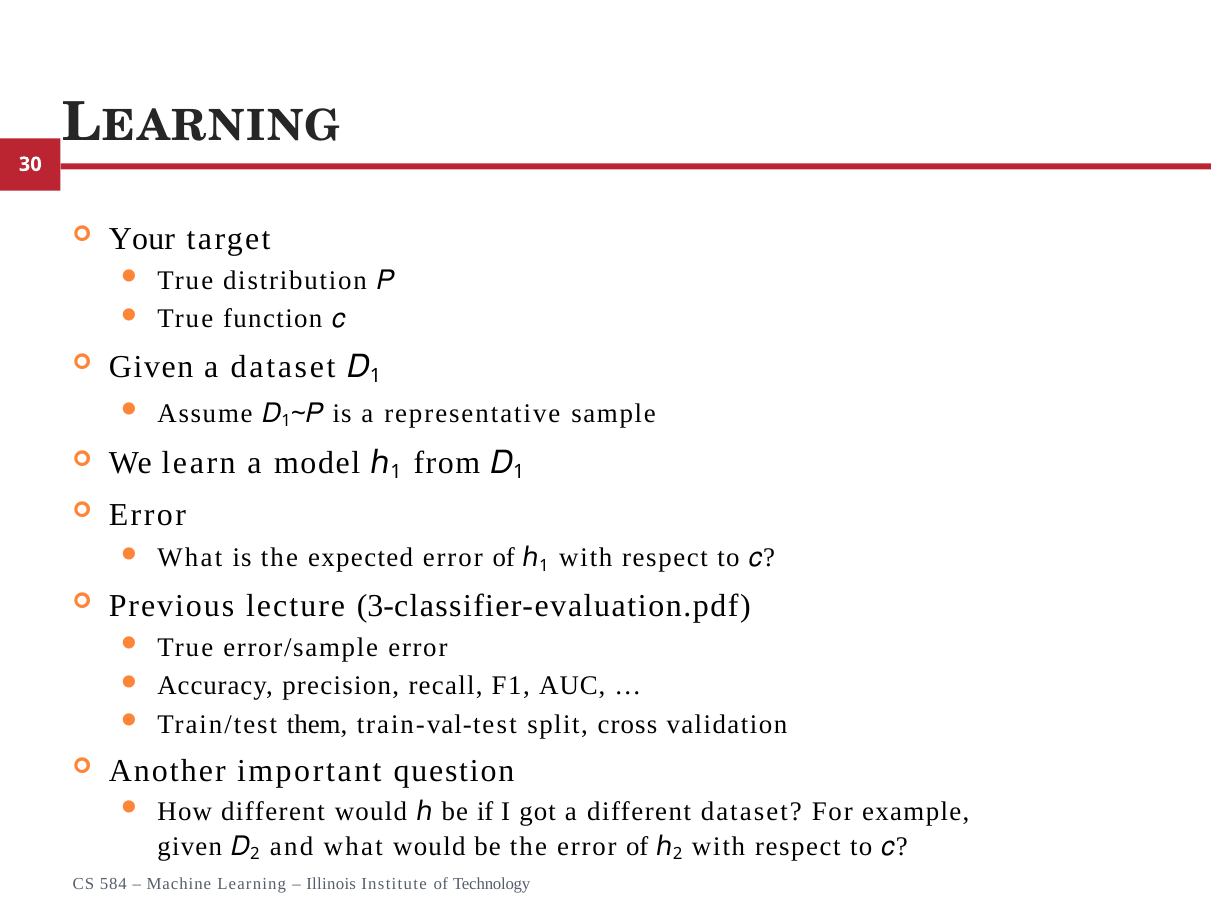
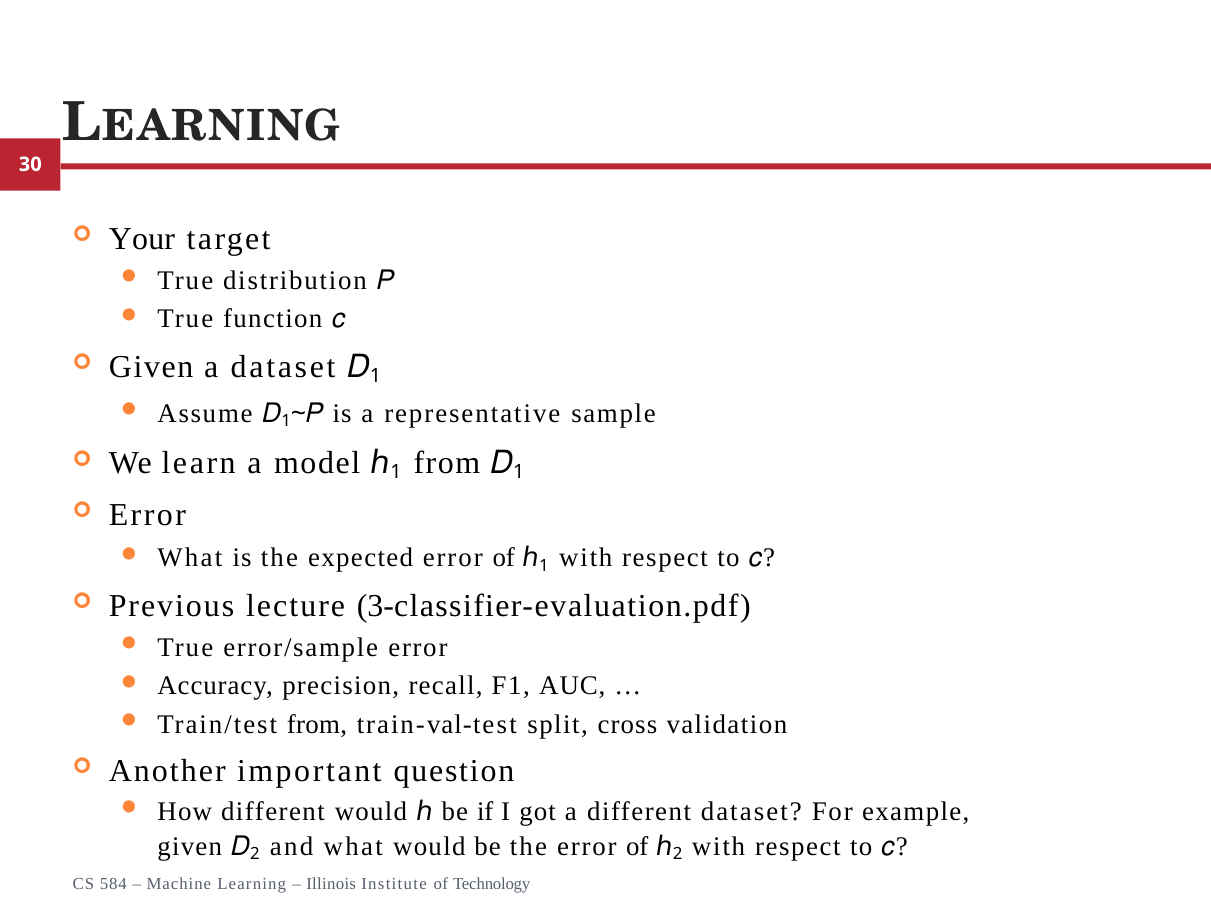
Train/test them: them -> from
